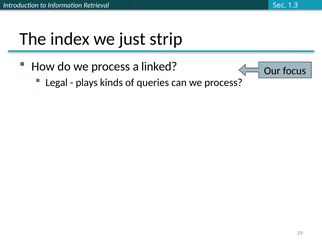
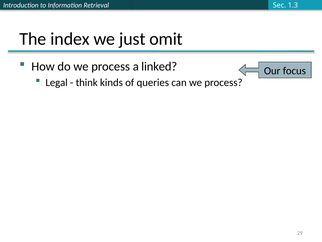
strip: strip -> omit
plays: plays -> think
